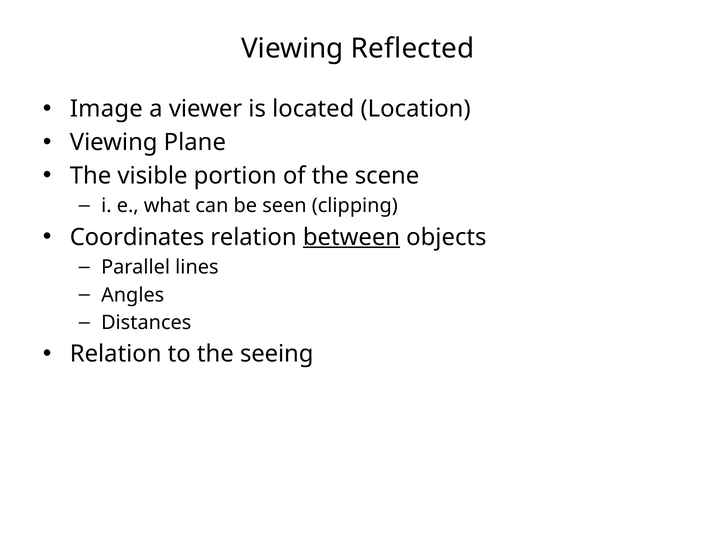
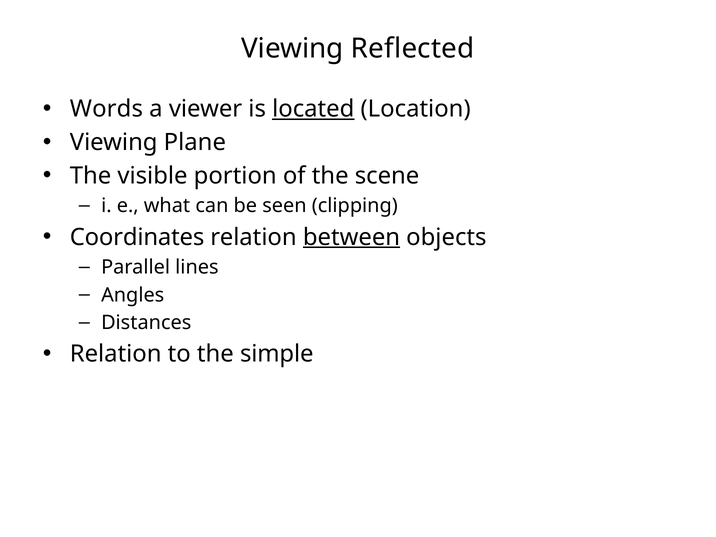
Image: Image -> Words
located underline: none -> present
seeing: seeing -> simple
